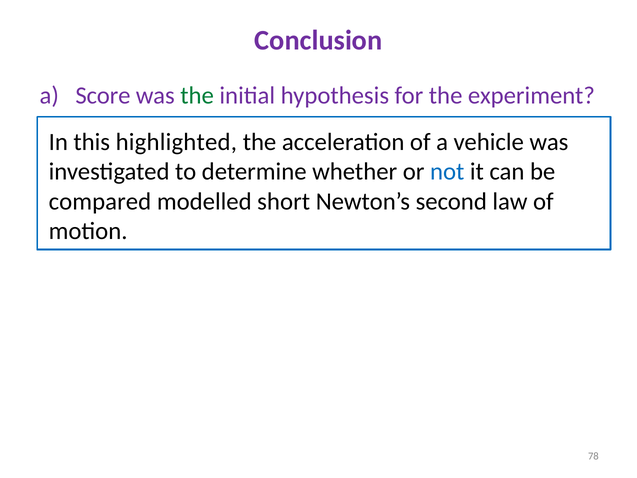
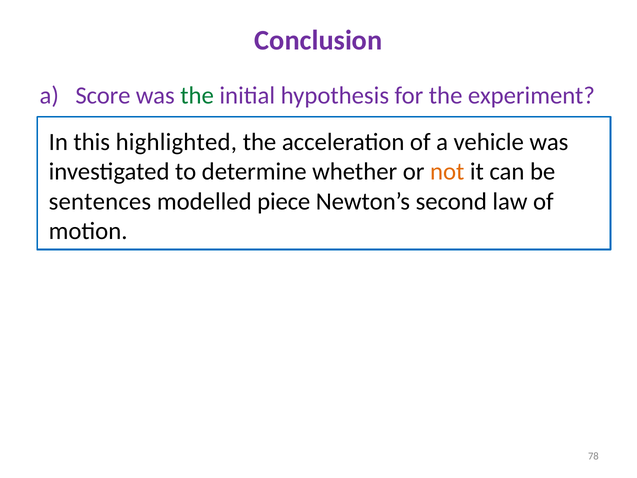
not colour: blue -> orange
compared: compared -> sentences
short: short -> piece
